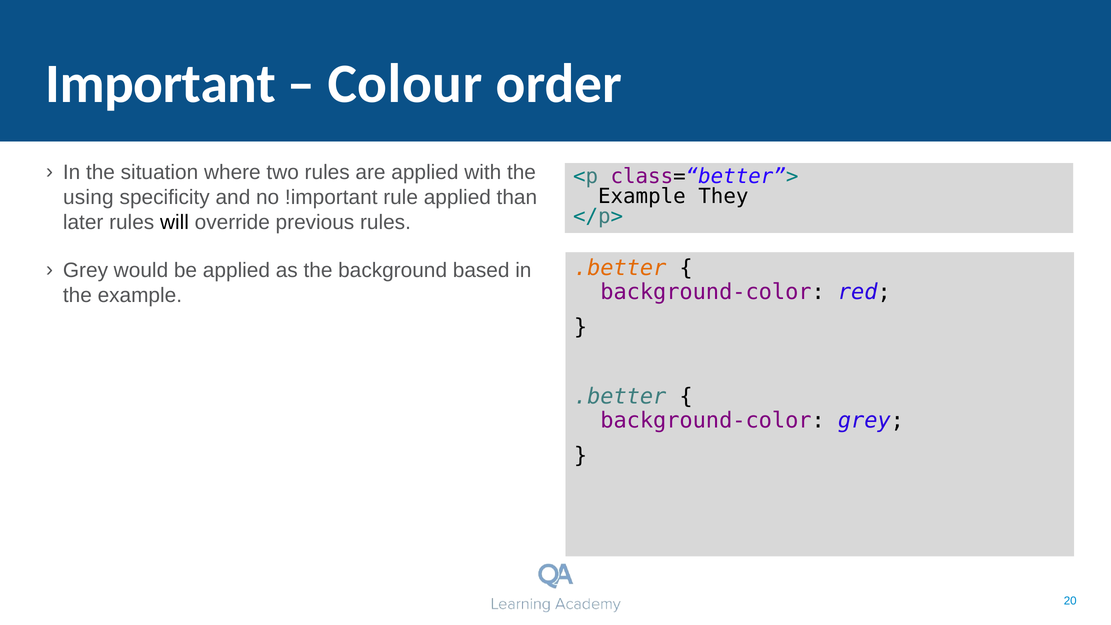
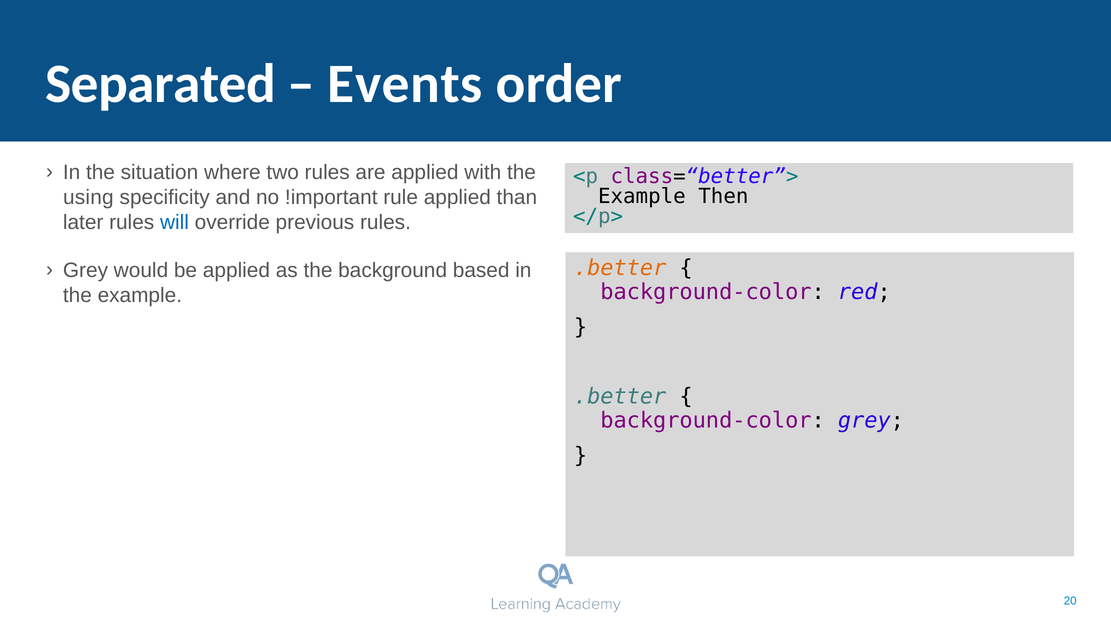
Important: Important -> Separated
Colour: Colour -> Events
They: They -> Then
will colour: black -> blue
